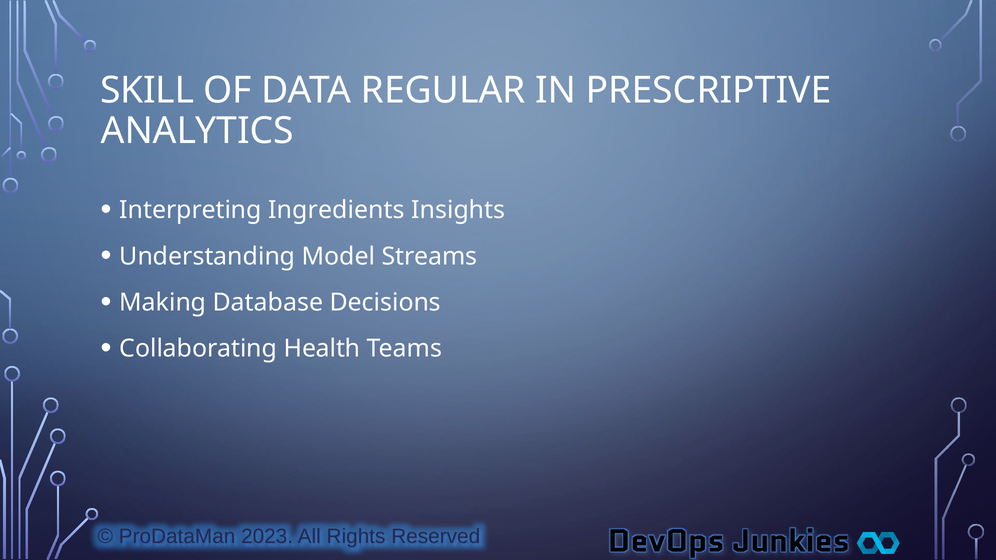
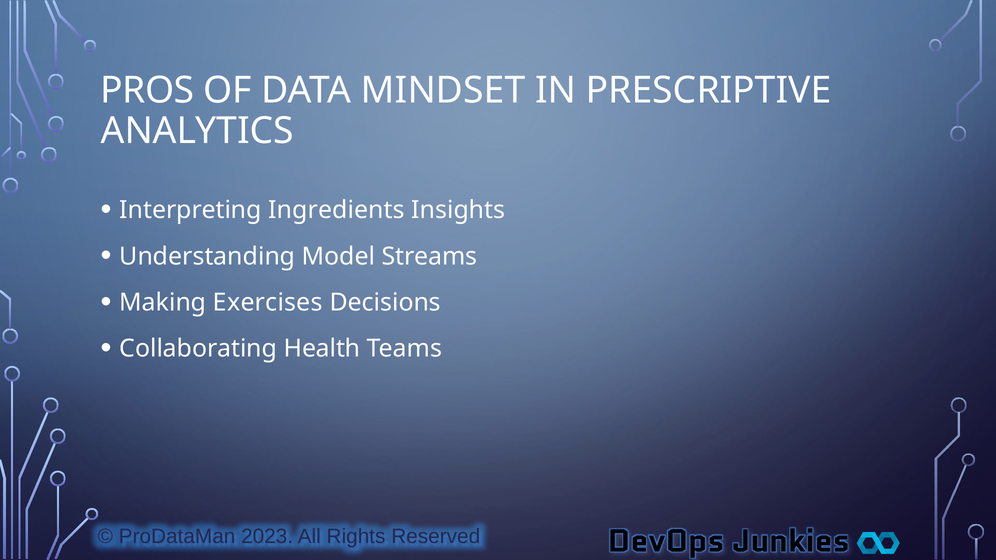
SKILL: SKILL -> PROS
REGULAR: REGULAR -> MINDSET
Database: Database -> Exercises
